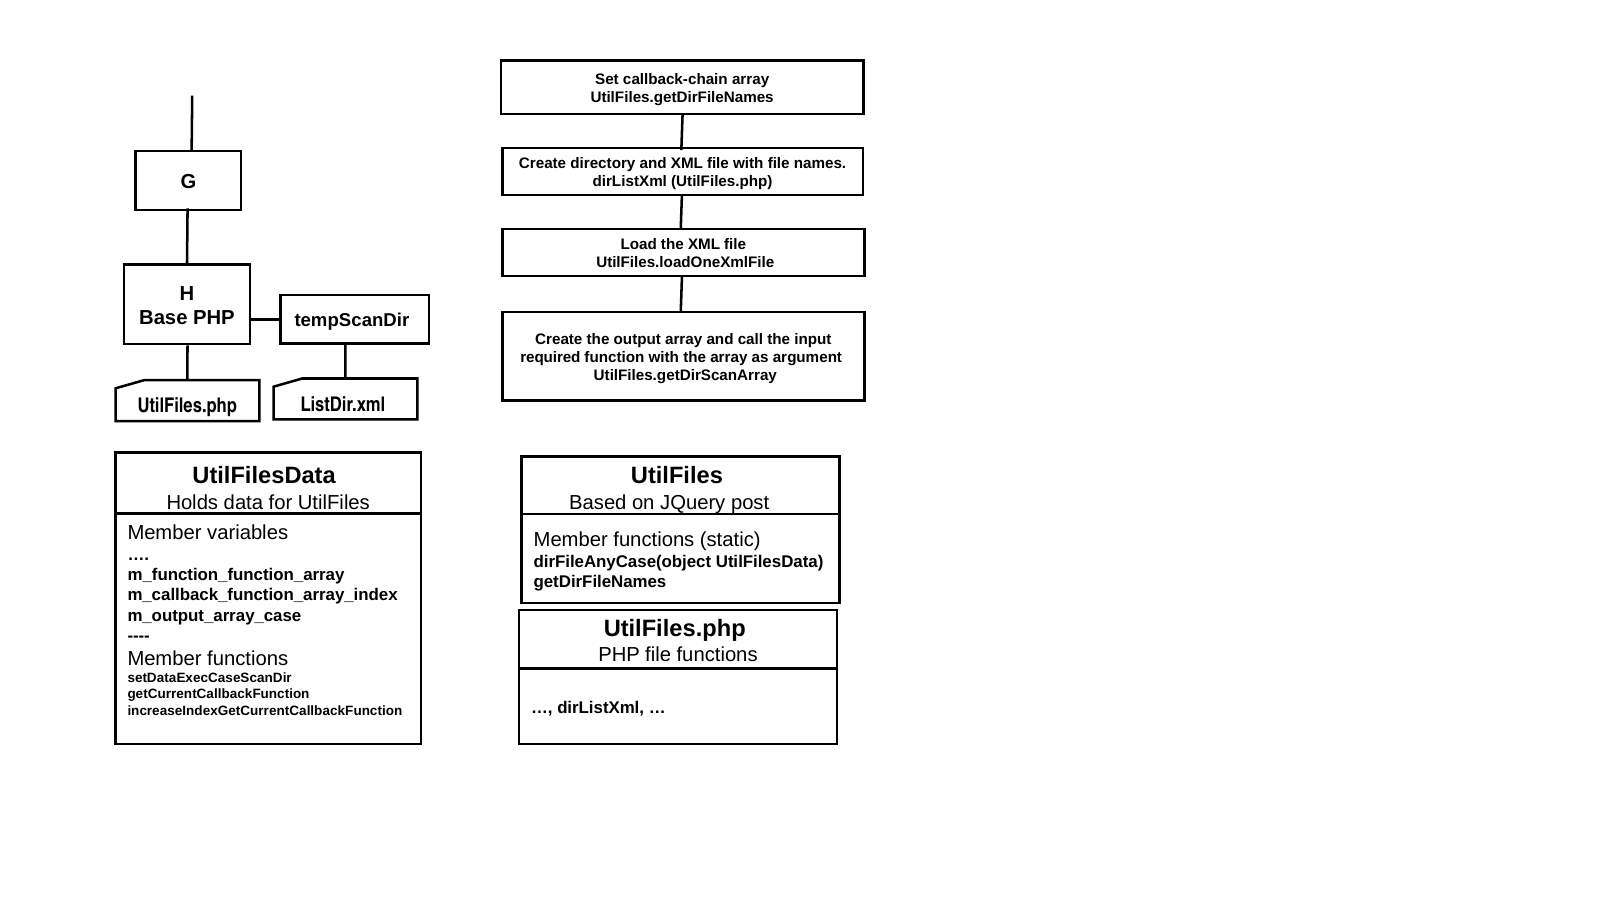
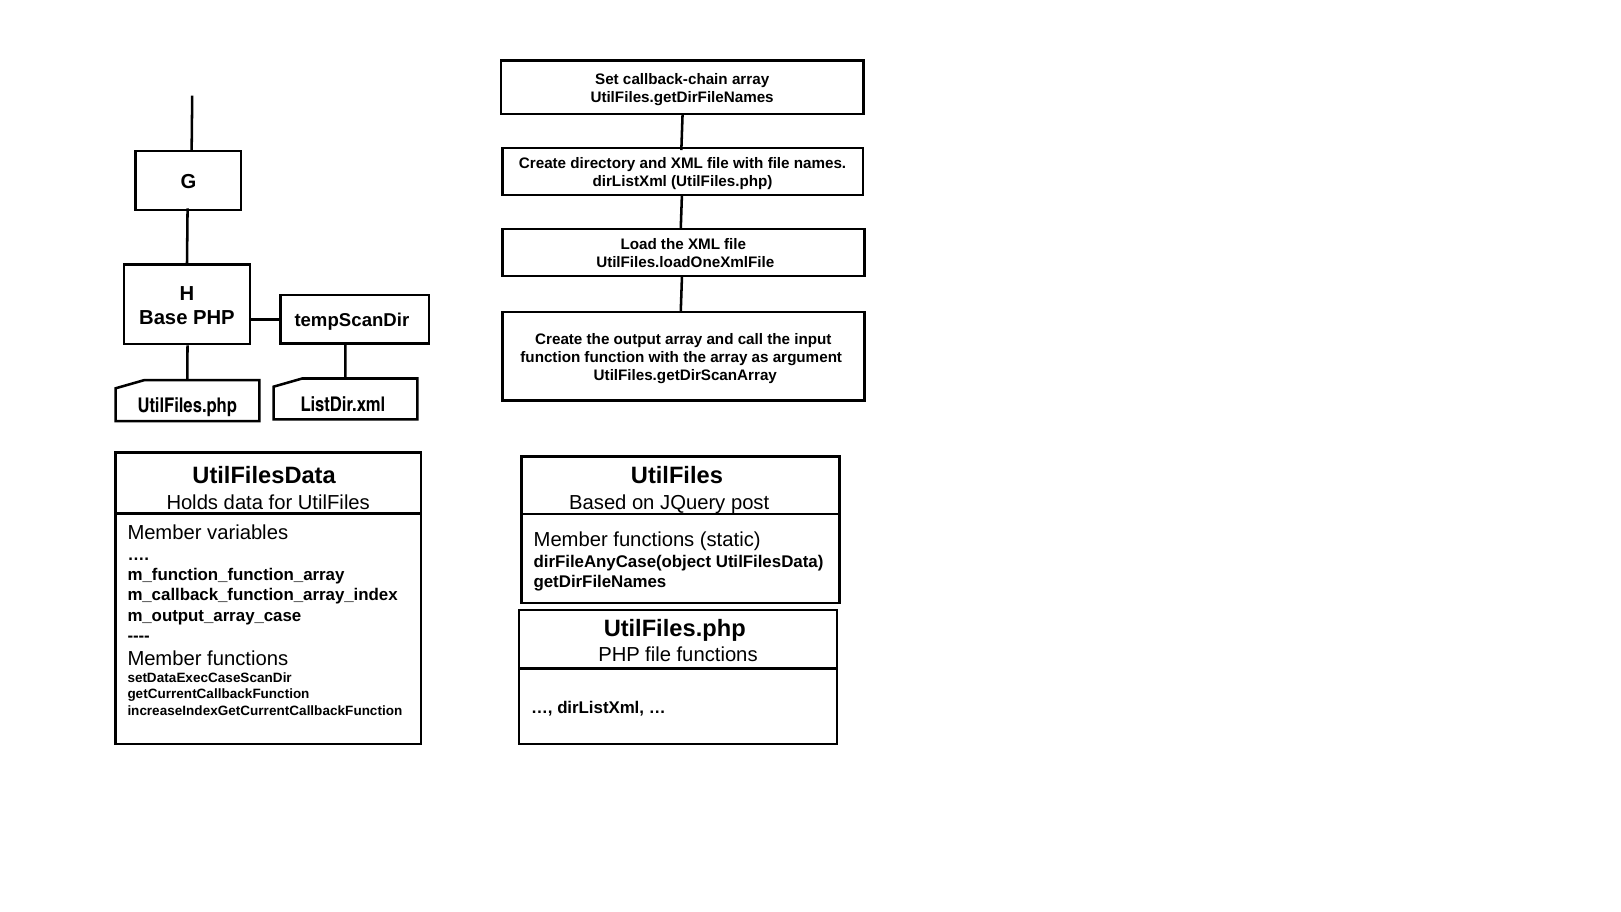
required at (550, 357): required -> function
